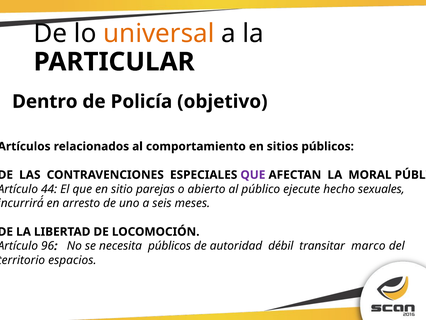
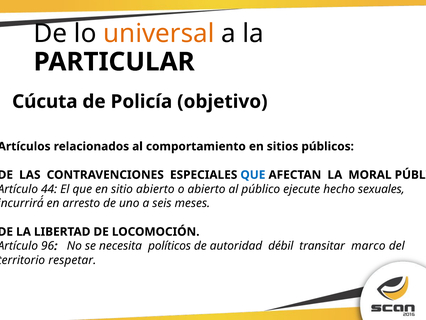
Dentro: Dentro -> Cúcuta
QUE at (253, 175) colour: purple -> blue
sitio parejas: parejas -> abierto
necesita públicos: públicos -> políticos
espacios: espacios -> respetar
